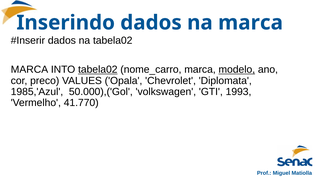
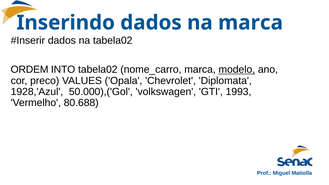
MARCA at (29, 70): MARCA -> ORDEM
tabela02 at (98, 70) underline: present -> none
1985,'Azul: 1985,'Azul -> 1928,'Azul
41.770: 41.770 -> 80.688
